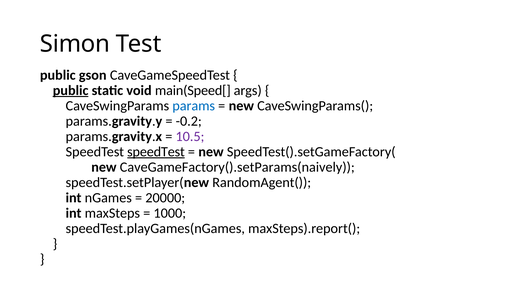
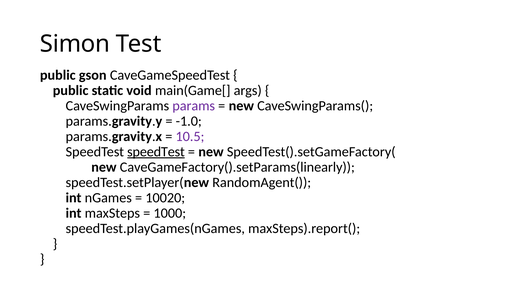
public at (71, 90) underline: present -> none
main(Speed[: main(Speed[ -> main(Game[
params colour: blue -> purple
-0.2: -0.2 -> -1.0
CaveGameFactory().setParams(naively: CaveGameFactory().setParams(naively -> CaveGameFactory().setParams(linearly
20000: 20000 -> 10020
